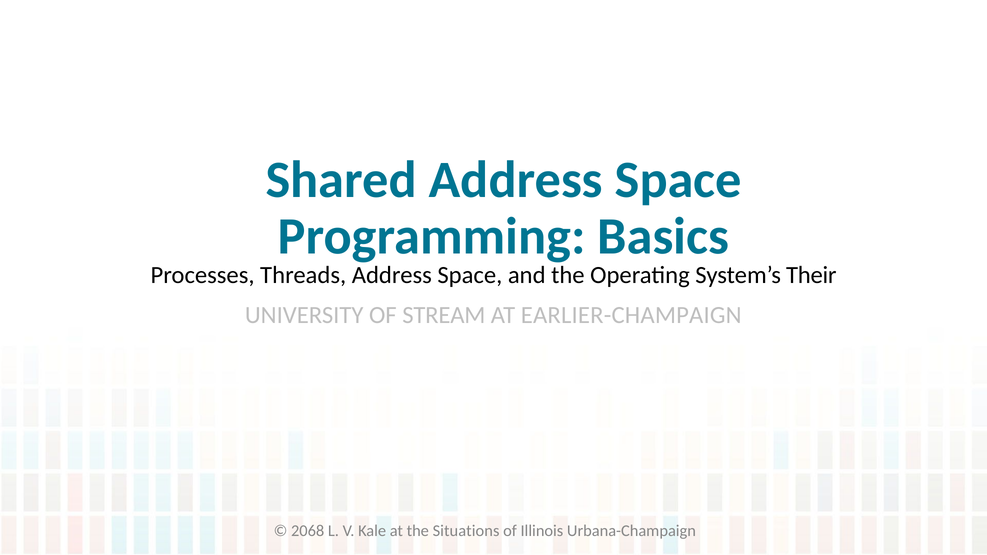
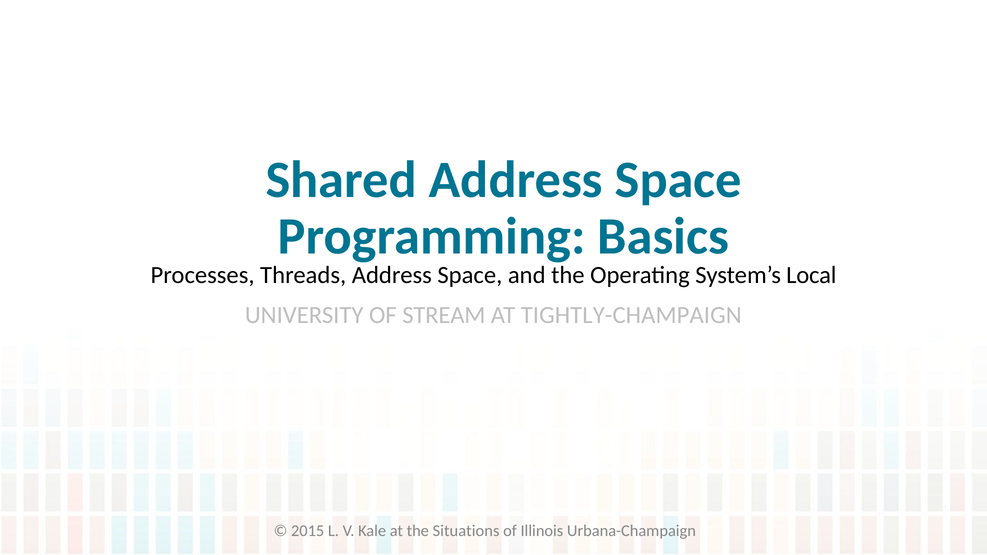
Their: Their -> Local
EARLIER-CHAMPAIGN: EARLIER-CHAMPAIGN -> TIGHTLY-CHAMPAIGN
2068: 2068 -> 2015
